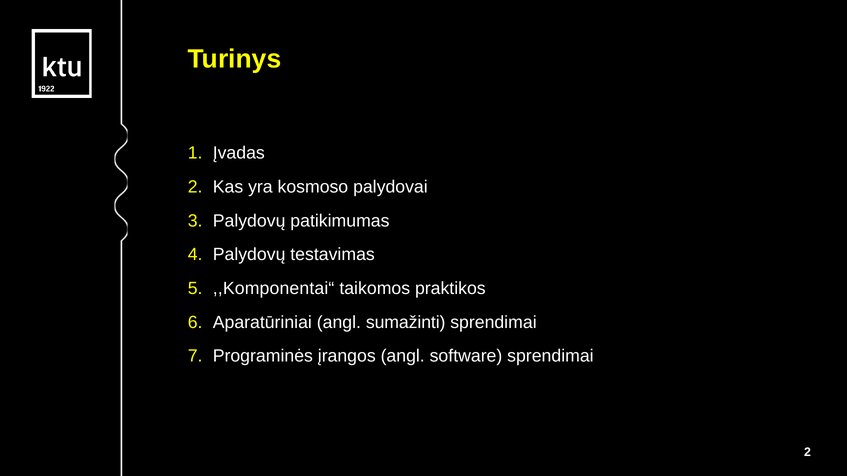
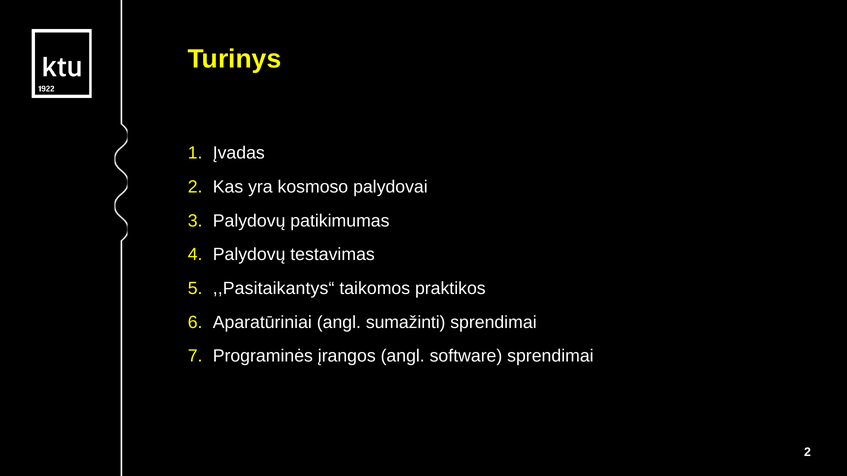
,,Komponentai“: ,,Komponentai“ -> ,,Pasitaikantys“
